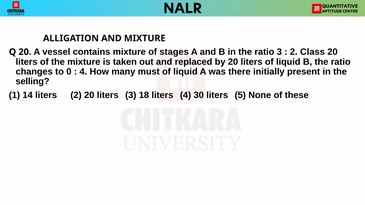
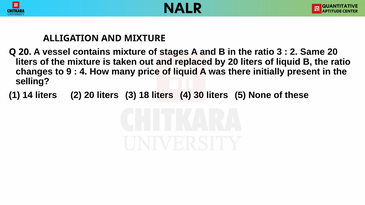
Class: Class -> Same
0: 0 -> 9
must: must -> price
